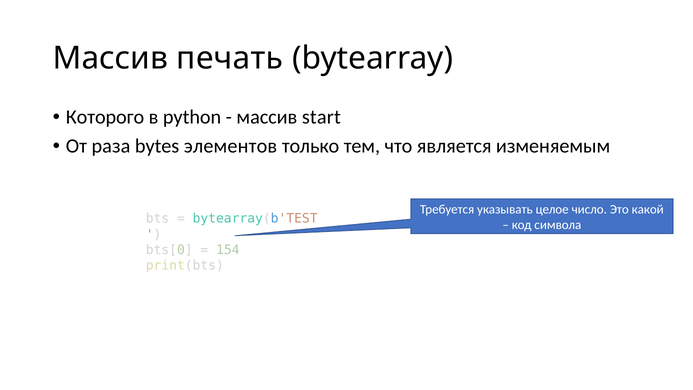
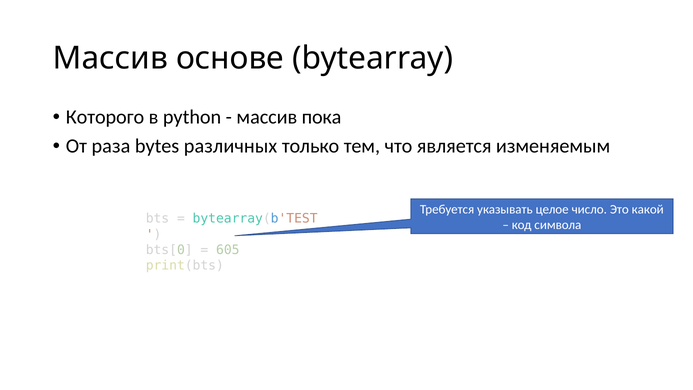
печать: печать -> основе
start: start -> пока
элементов: элементов -> различных
154: 154 -> 605
